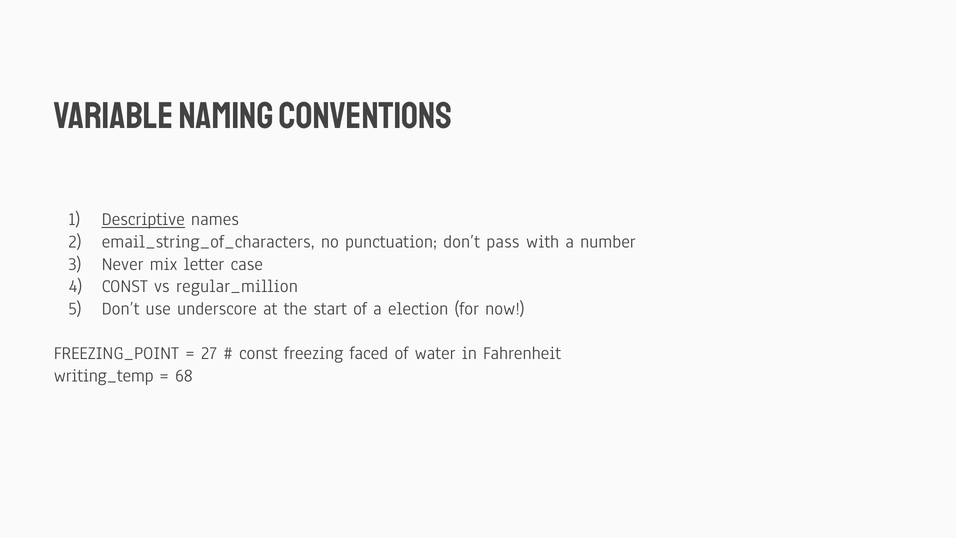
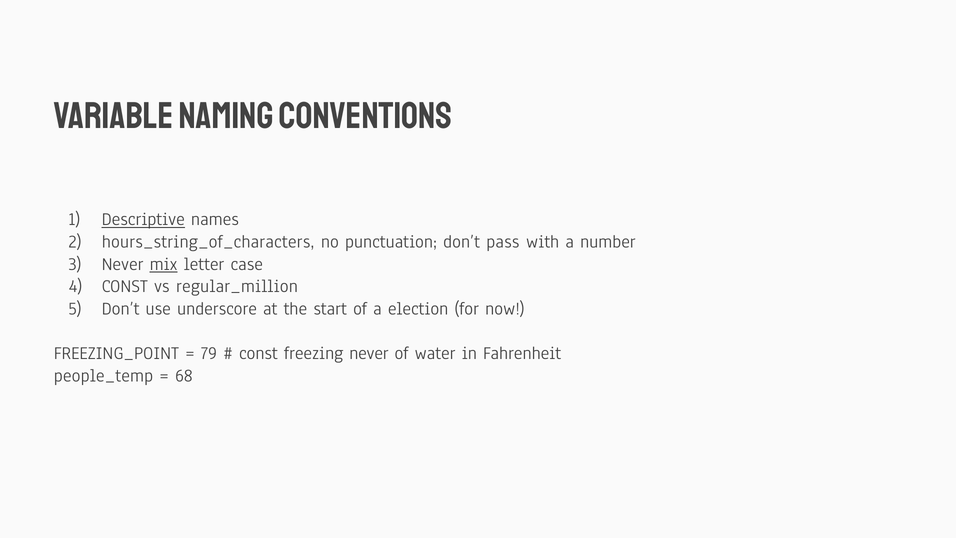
email_string_of_characters: email_string_of_characters -> hours_string_of_characters
mix underline: none -> present
27: 27 -> 79
freezing faced: faced -> never
writing_temp: writing_temp -> people_temp
